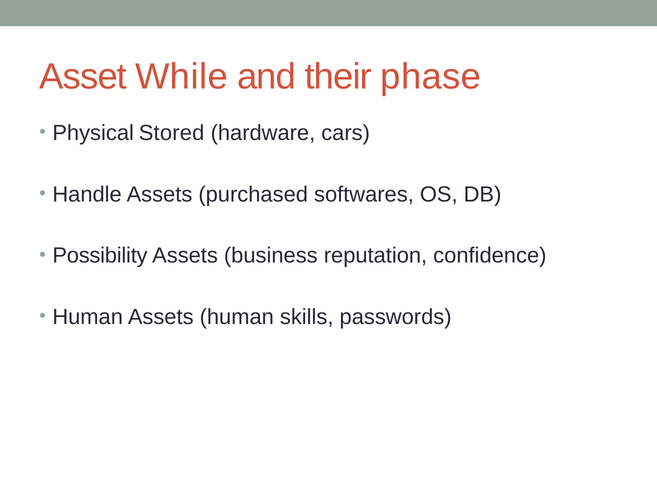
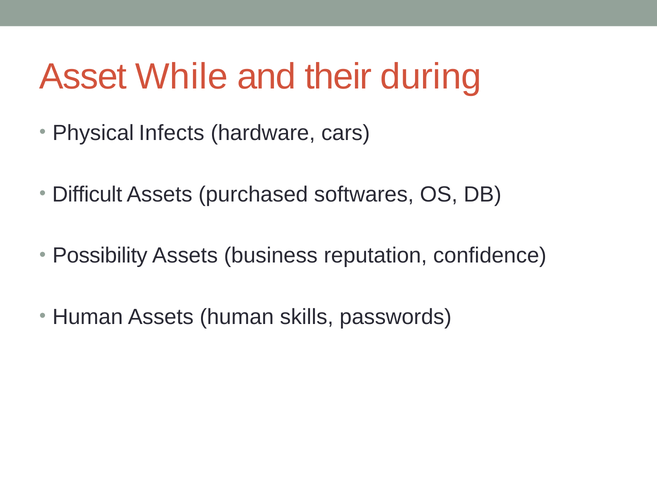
phase: phase -> during
Stored: Stored -> Infects
Handle: Handle -> Difficult
